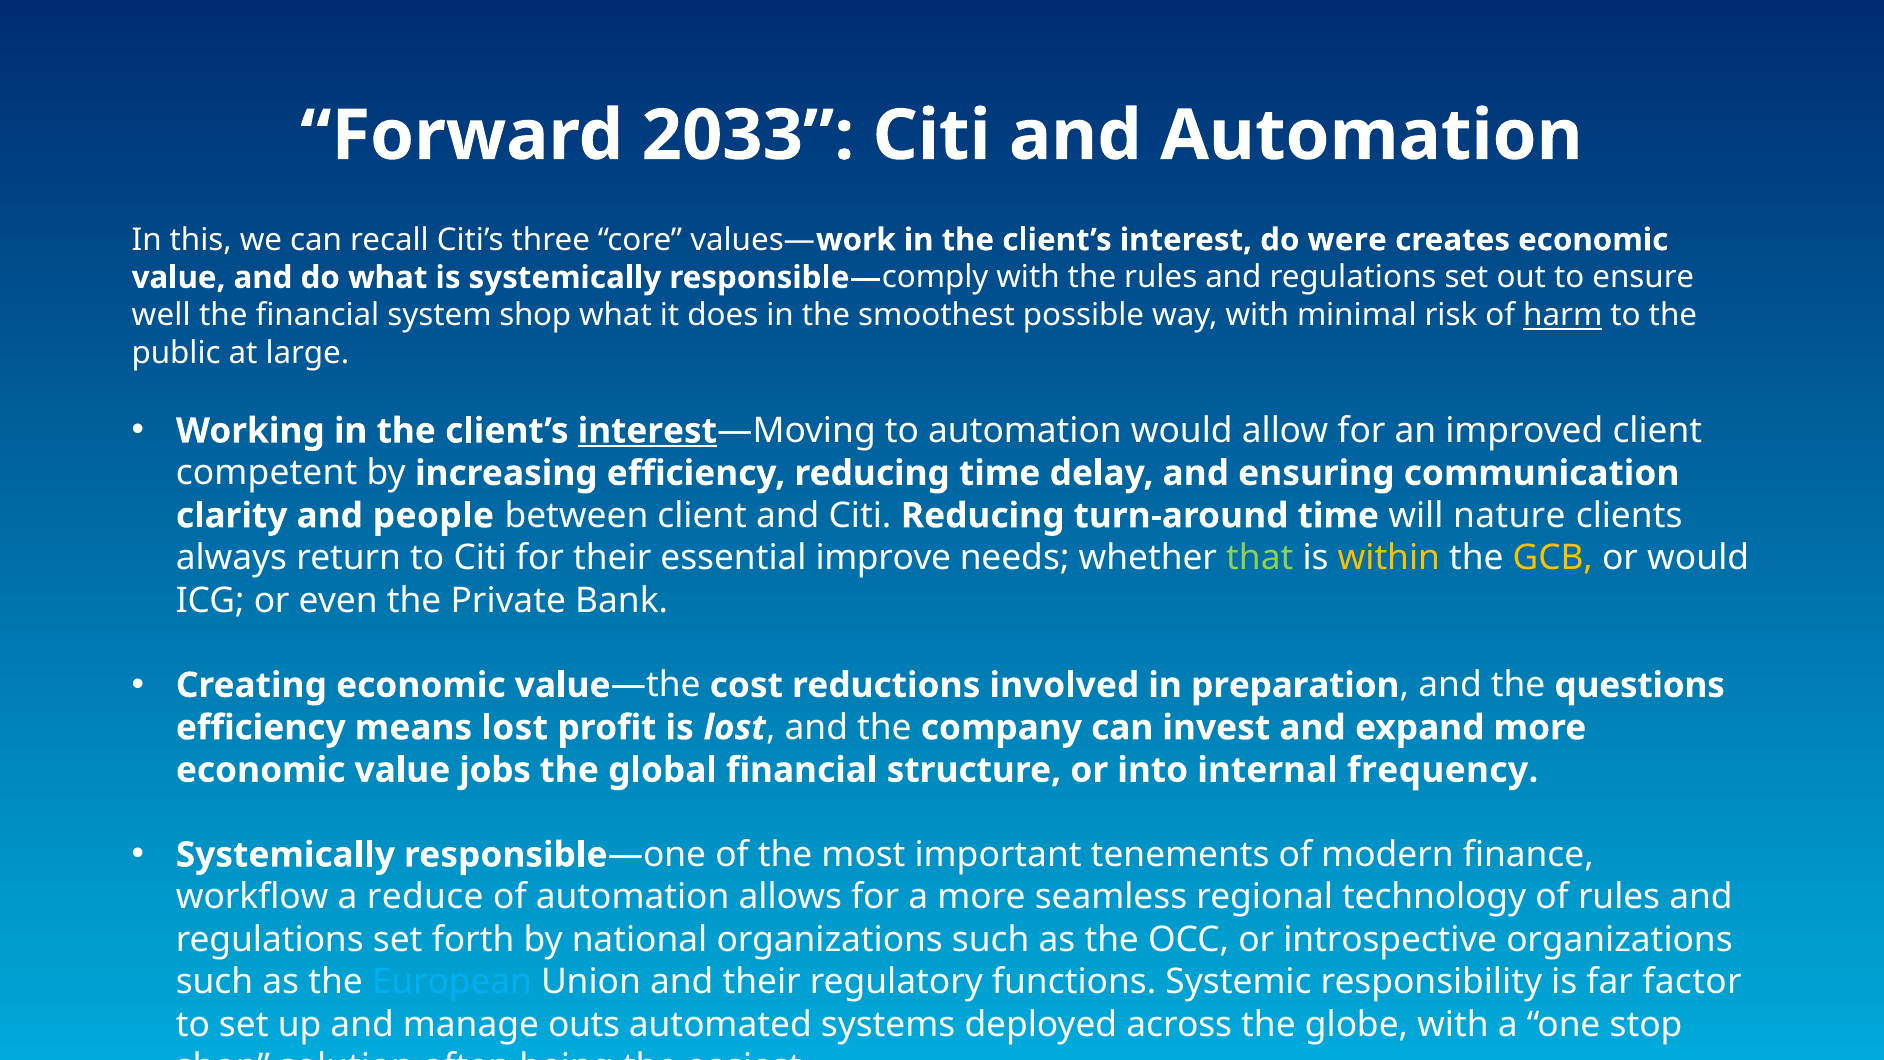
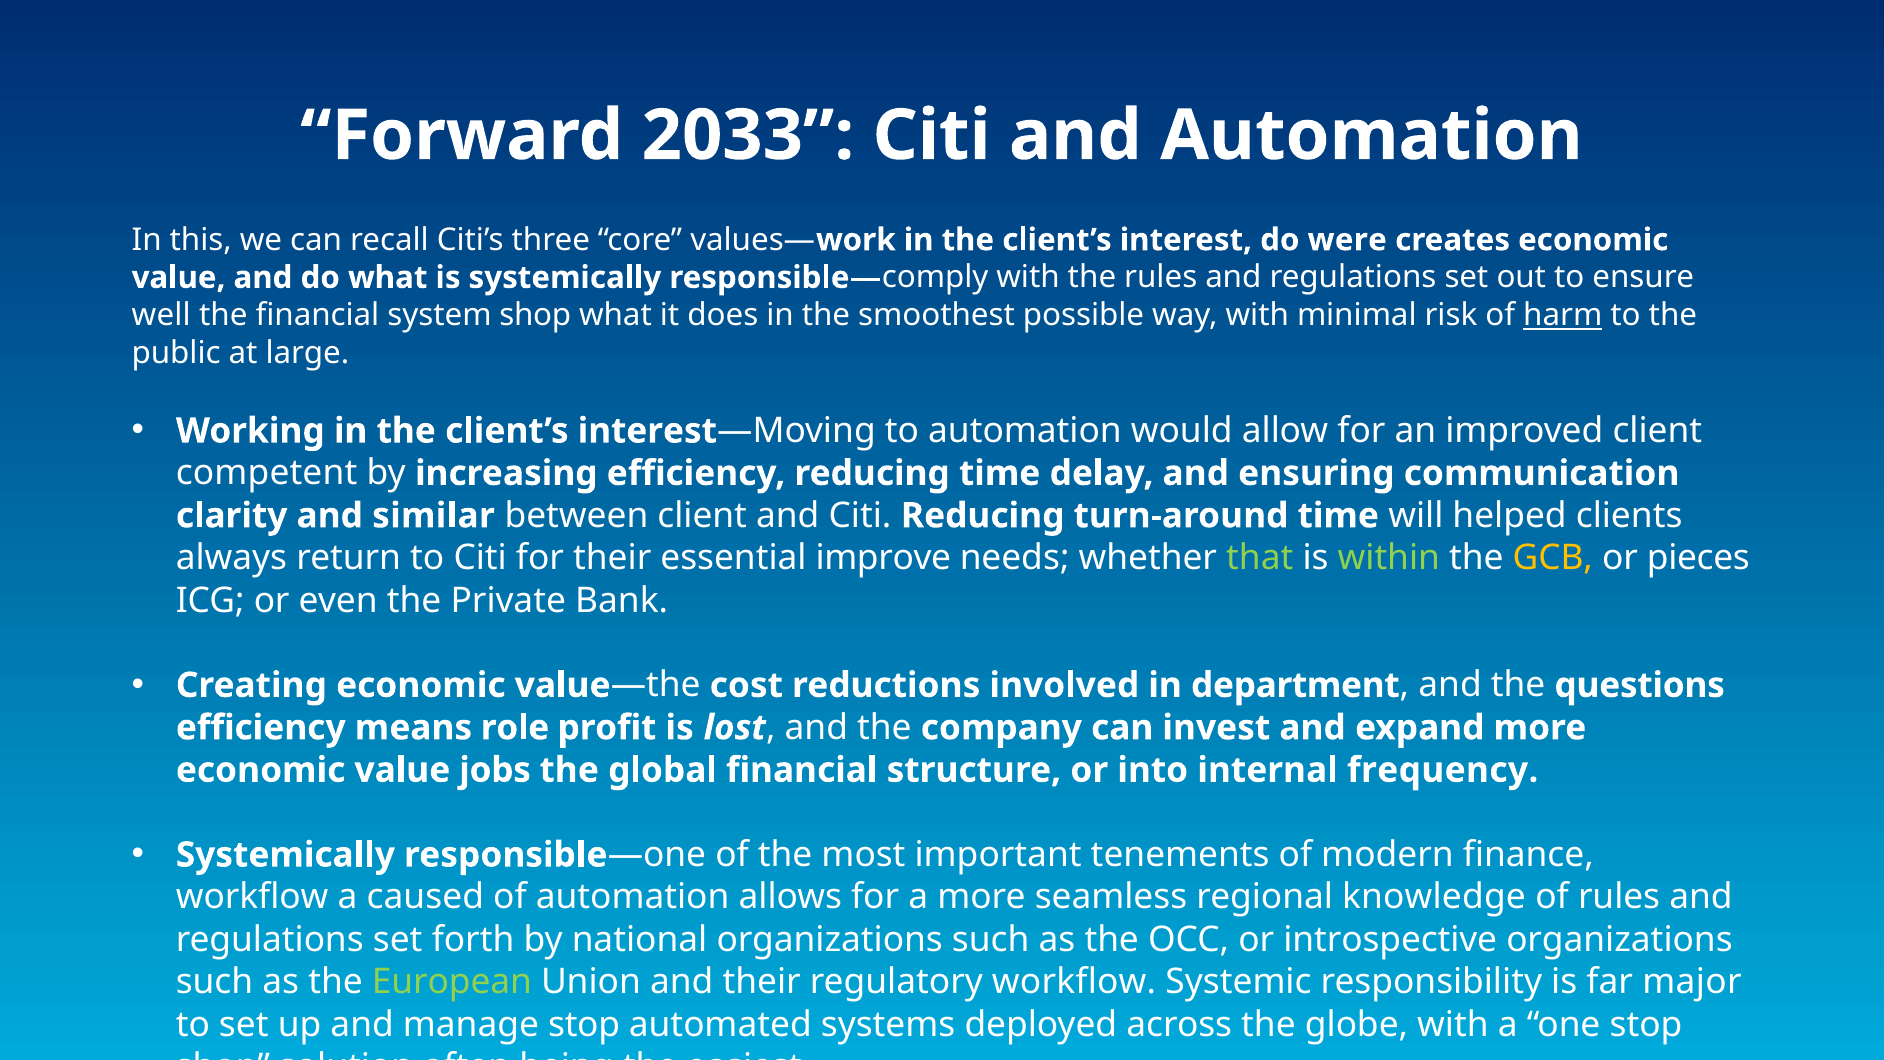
interest at (647, 431) underline: present -> none
people: people -> similar
nature: nature -> helped
within colour: yellow -> light green
or would: would -> pieces
preparation: preparation -> department
means lost: lost -> role
reduce: reduce -> caused
technology: technology -> knowledge
European colour: light blue -> light green
regulatory functions: functions -> workflow
factor: factor -> major
manage outs: outs -> stop
